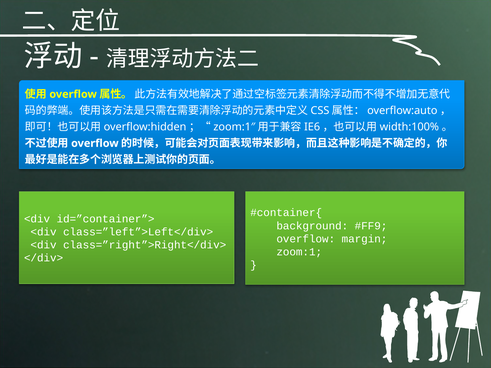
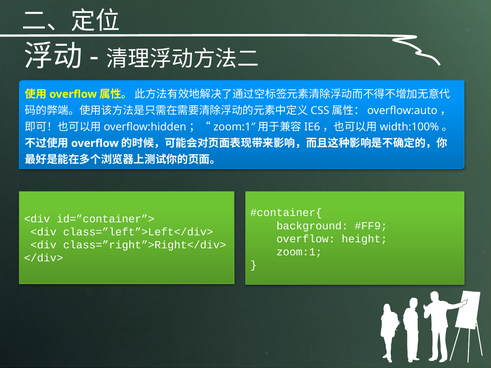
margin: margin -> height
